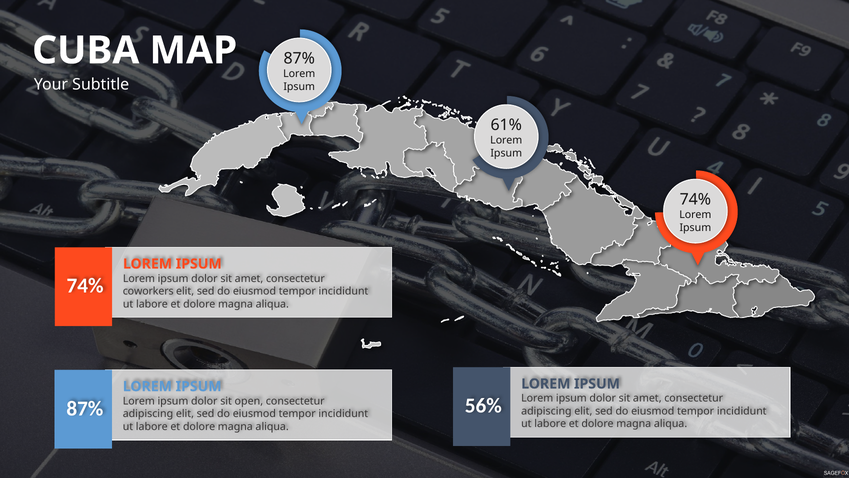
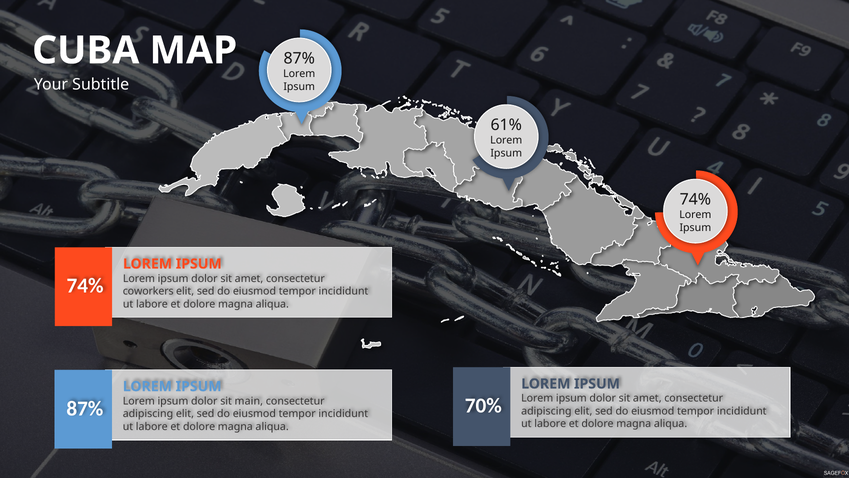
56%: 56% -> 70%
open: open -> main
